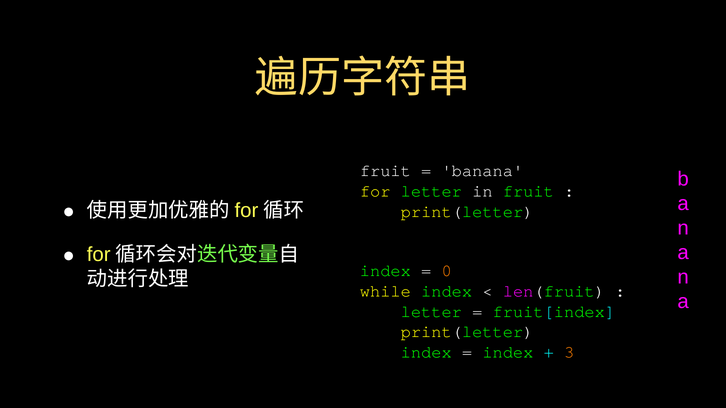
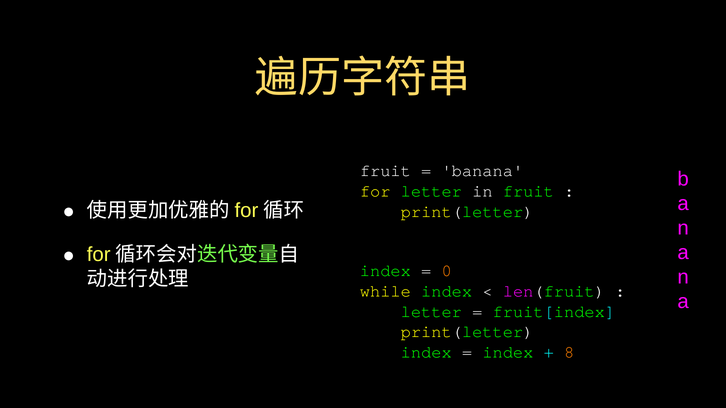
3: 3 -> 8
